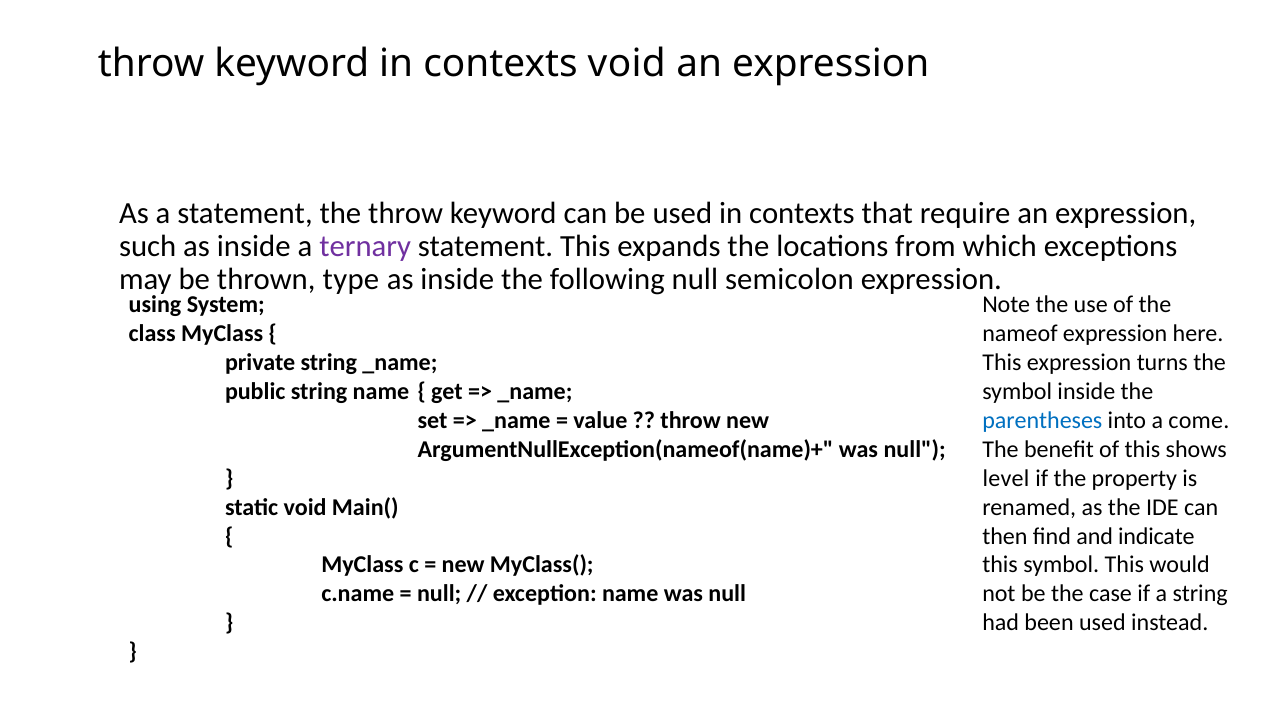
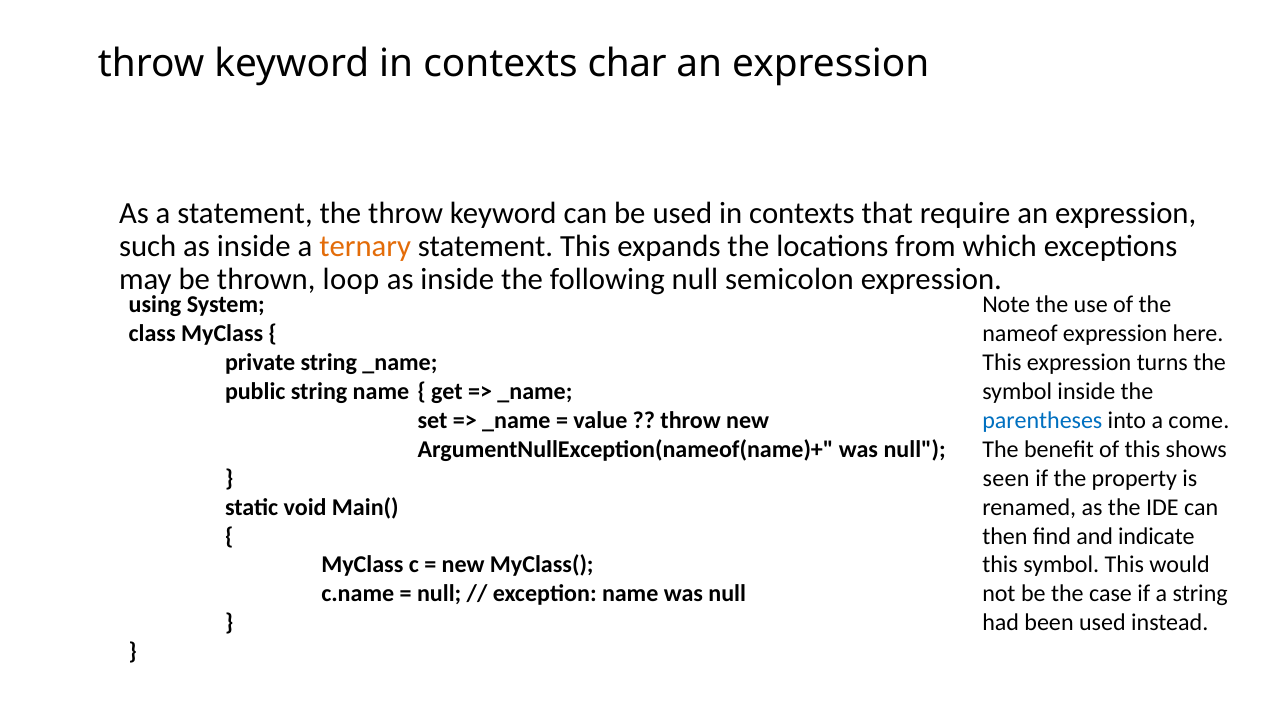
contexts void: void -> char
ternary colour: purple -> orange
type: type -> loop
level: level -> seen
